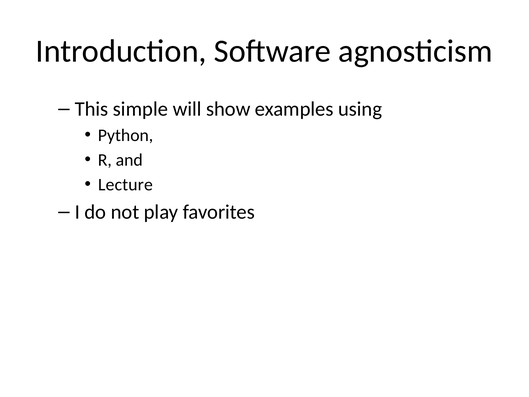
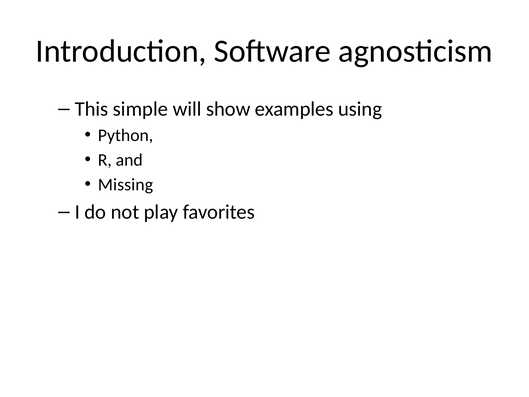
Lecture: Lecture -> Missing
